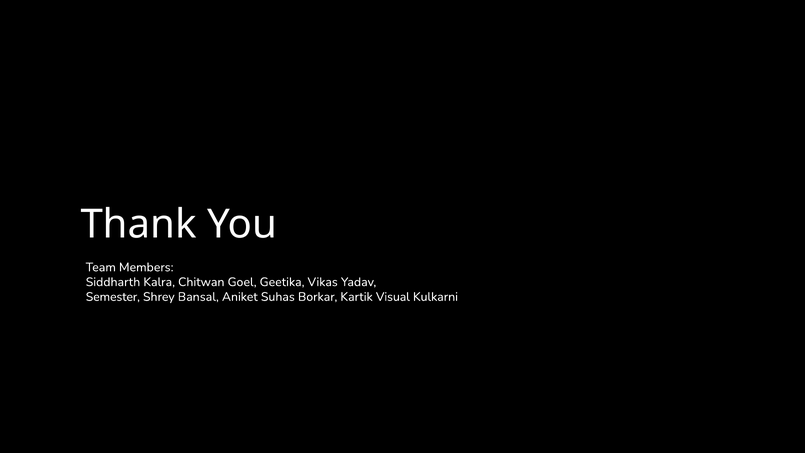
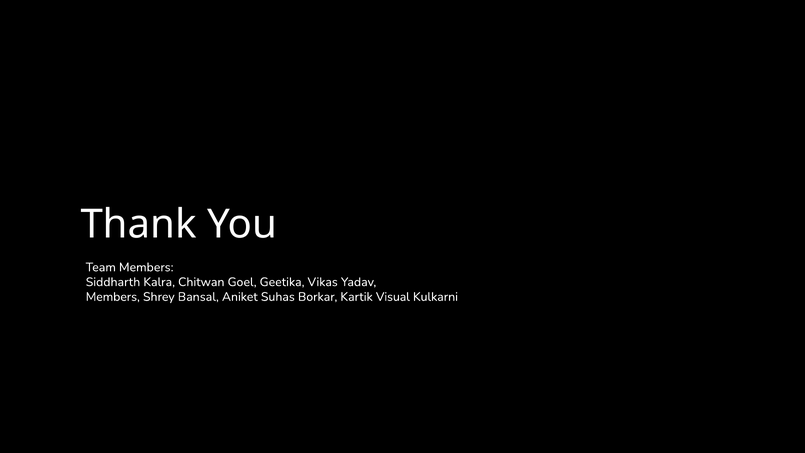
Semester at (113, 297): Semester -> Members
